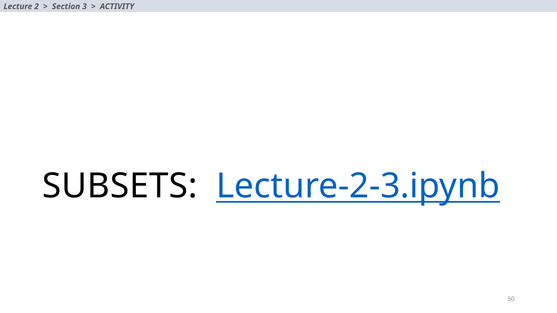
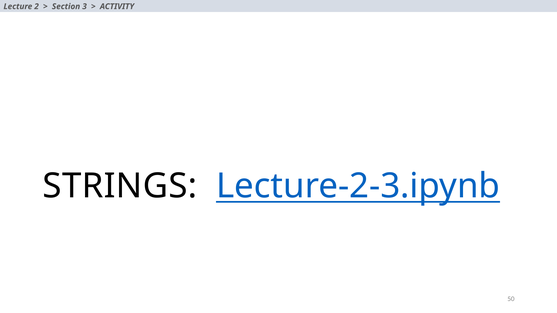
SUBSETS: SUBSETS -> STRINGS
